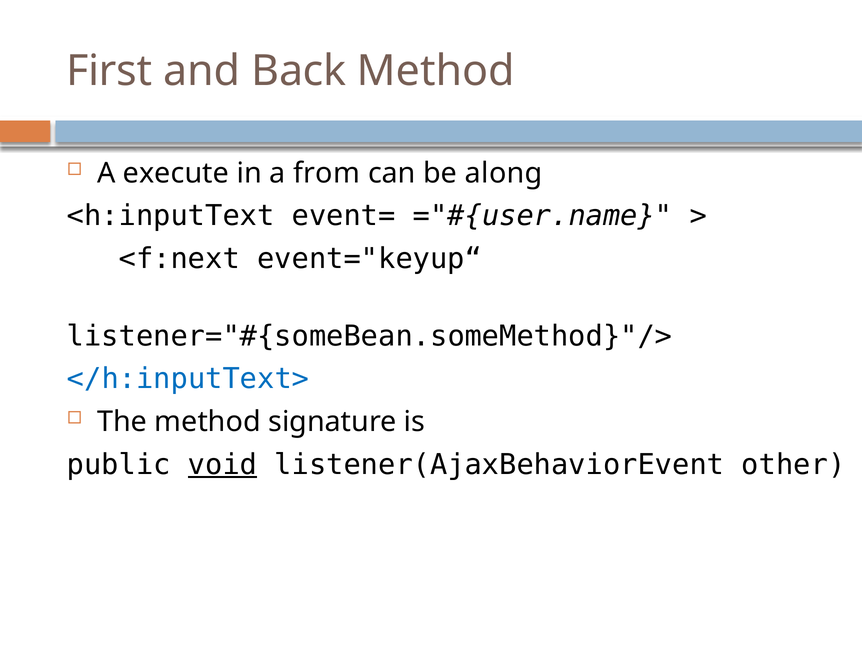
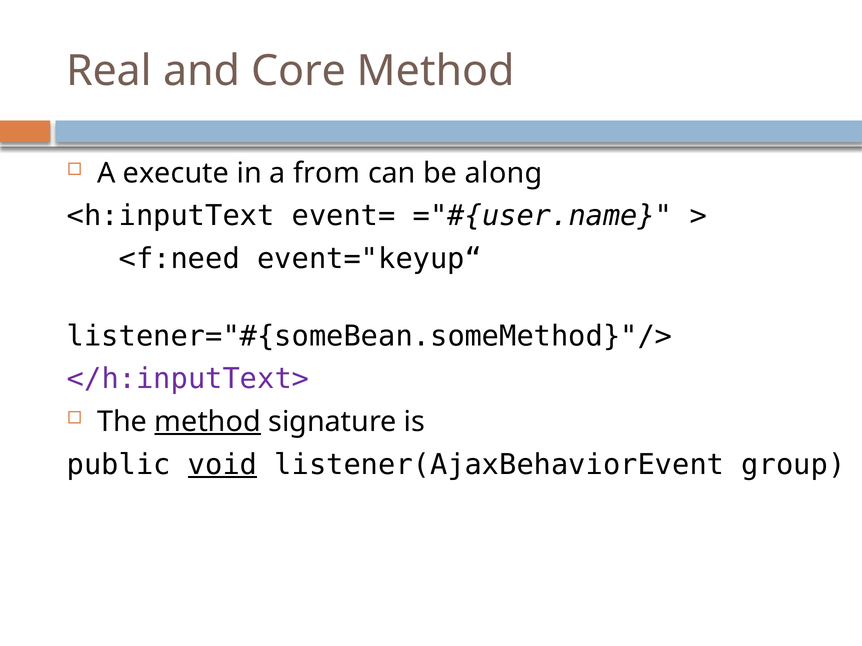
First: First -> Real
Back: Back -> Core
<f:next: <f:next -> <f:need
</h:inputText> colour: blue -> purple
method at (208, 422) underline: none -> present
other: other -> group
